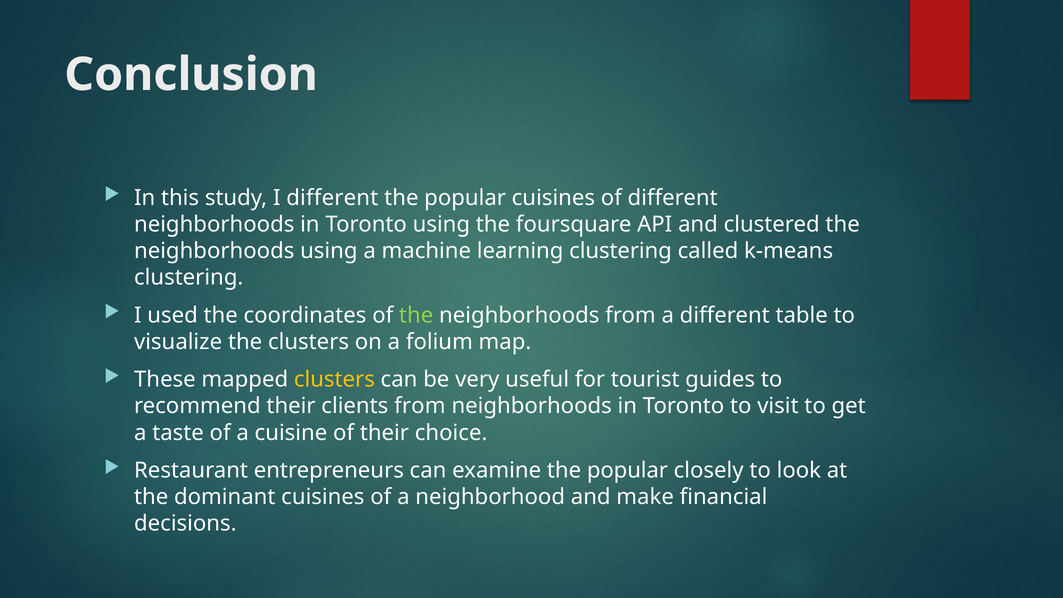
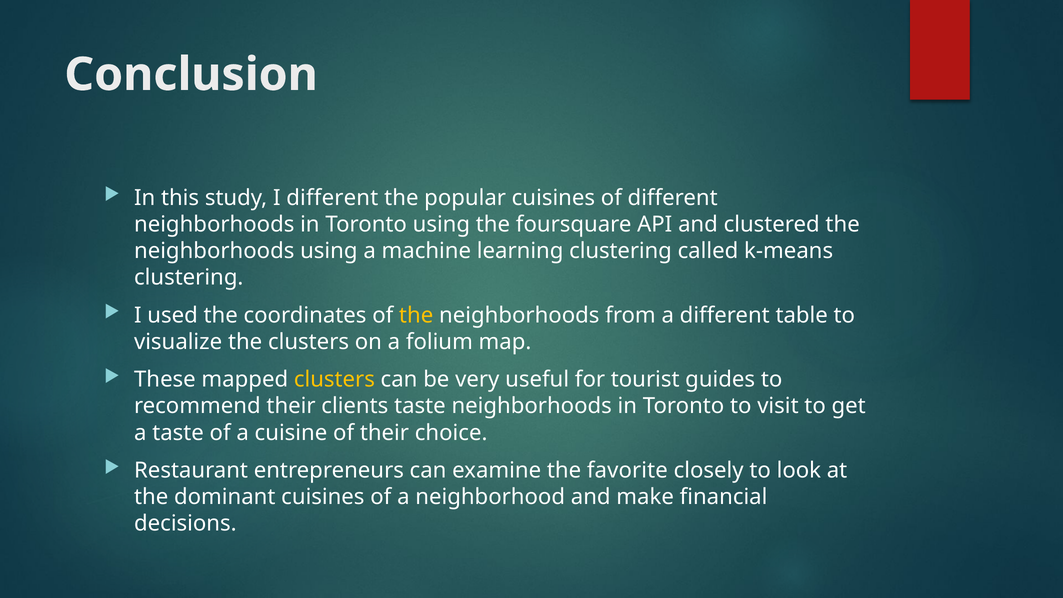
the at (416, 315) colour: light green -> yellow
clients from: from -> taste
examine the popular: popular -> favorite
